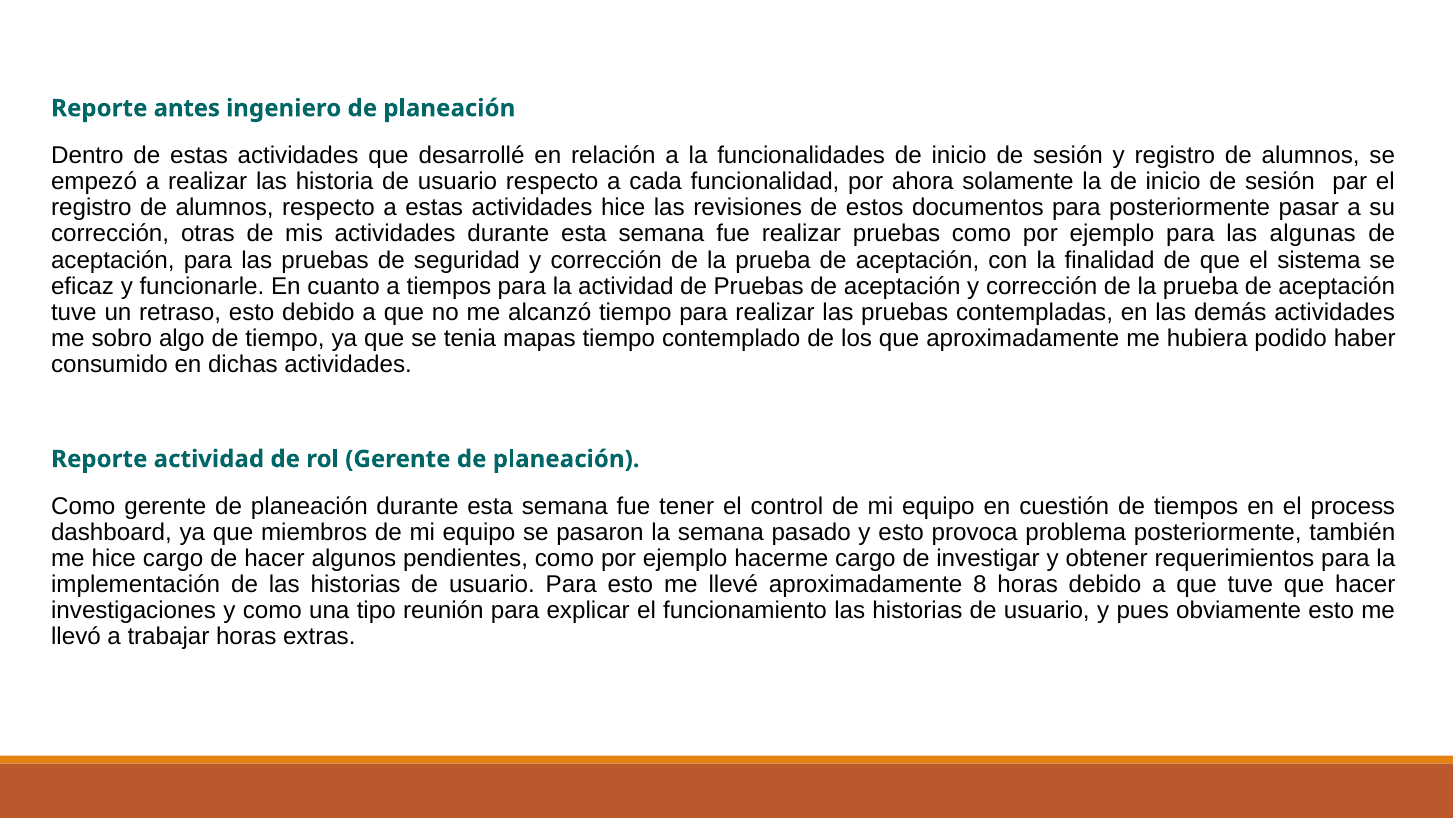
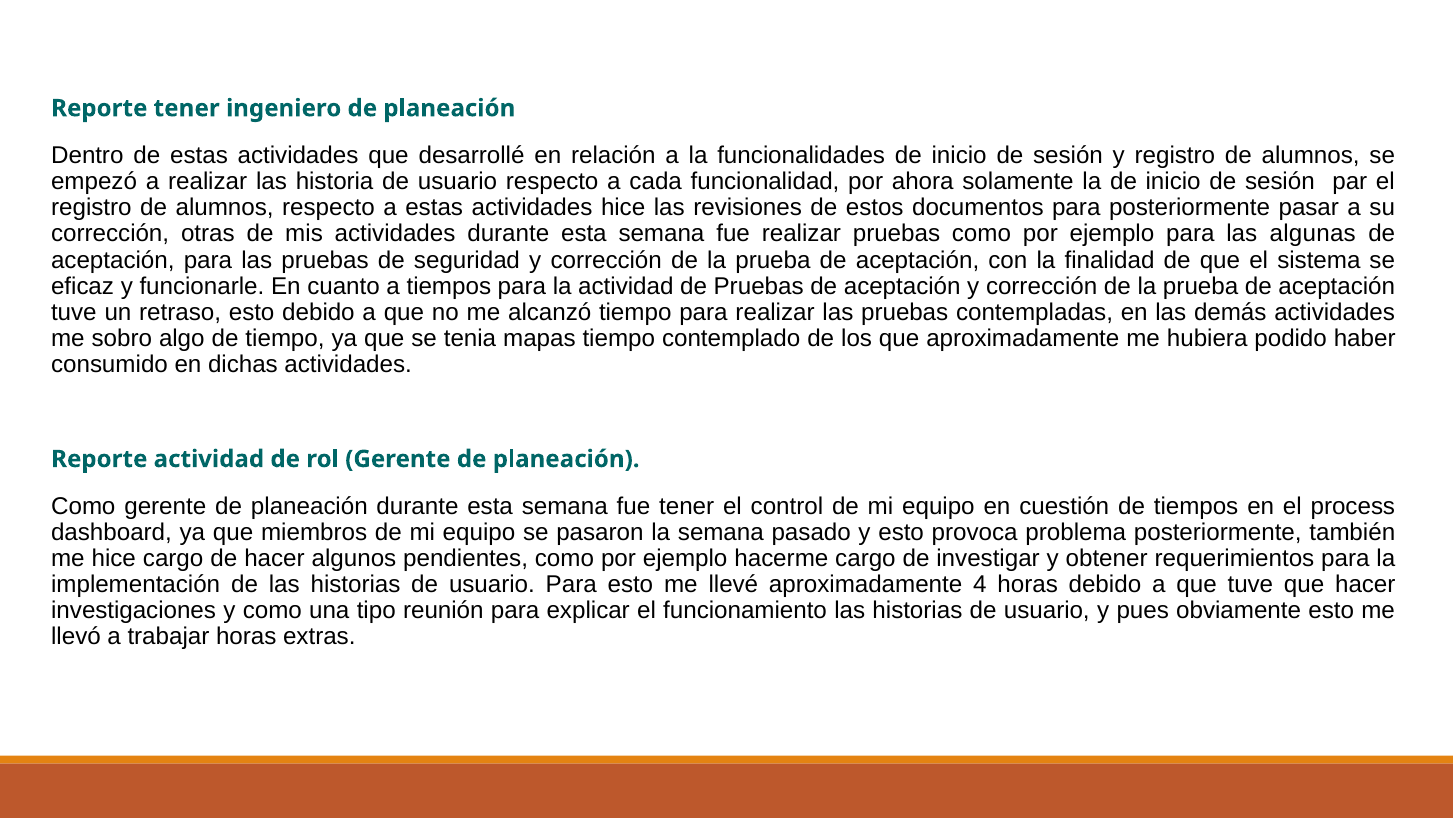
Reporte antes: antes -> tener
8: 8 -> 4
